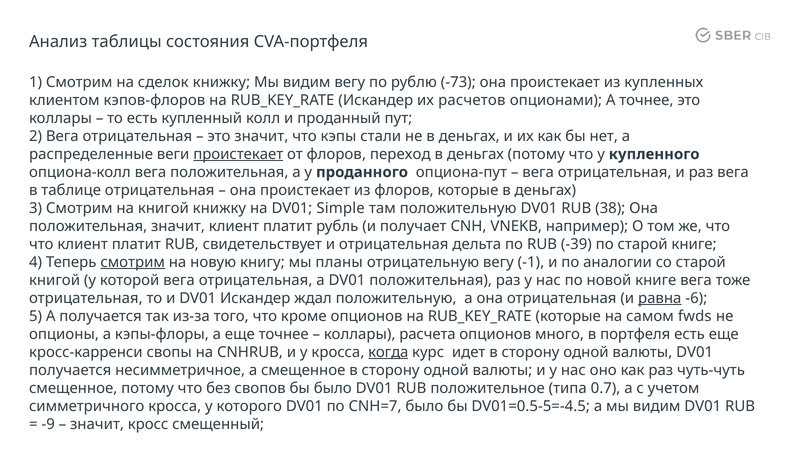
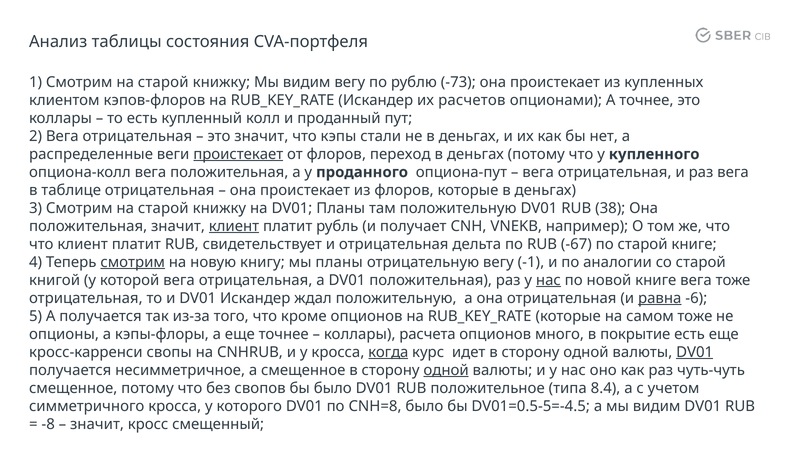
1 Смотрим на сделок: сделок -> старой
3 Смотрим на книгой: книгой -> старой
DV01 Simple: Simple -> Планы
клиент at (234, 226) underline: none -> present
-39: -39 -> -67
нас at (548, 280) underline: none -> present
самом fwds: fwds -> тоже
портфеля: портфеля -> покрытие
DV01 at (695, 352) underline: none -> present
одной at (446, 370) underline: none -> present
0.7: 0.7 -> 8.4
CNH=7: CNH=7 -> CNH=8
-9: -9 -> -8
